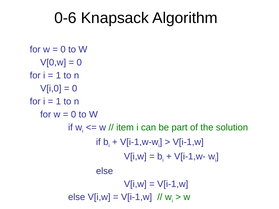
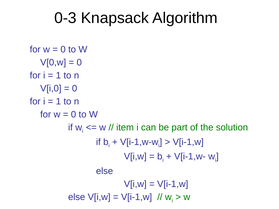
0-6: 0-6 -> 0-3
